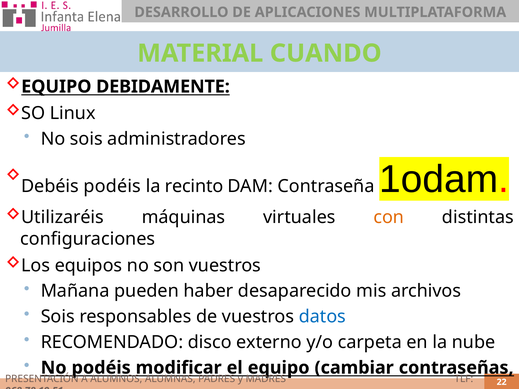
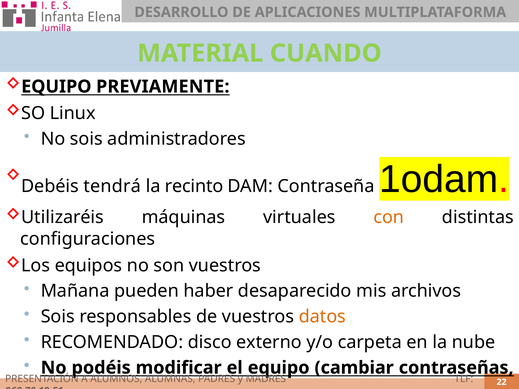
DEBIDAMENTE: DEBIDAMENTE -> PREVIAMENTE
Debéis podéis: podéis -> tendrá
datos colour: blue -> orange
